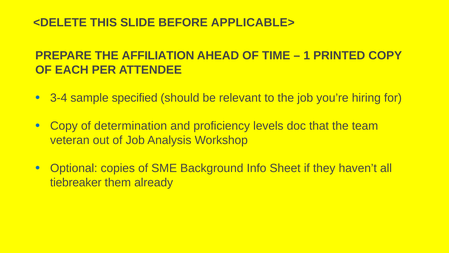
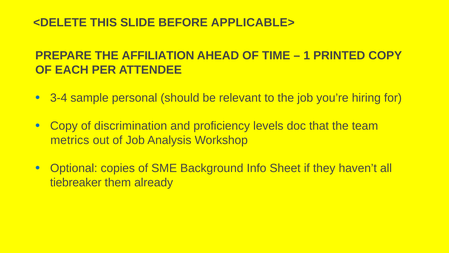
specified: specified -> personal
determination: determination -> discrimination
veteran: veteran -> metrics
